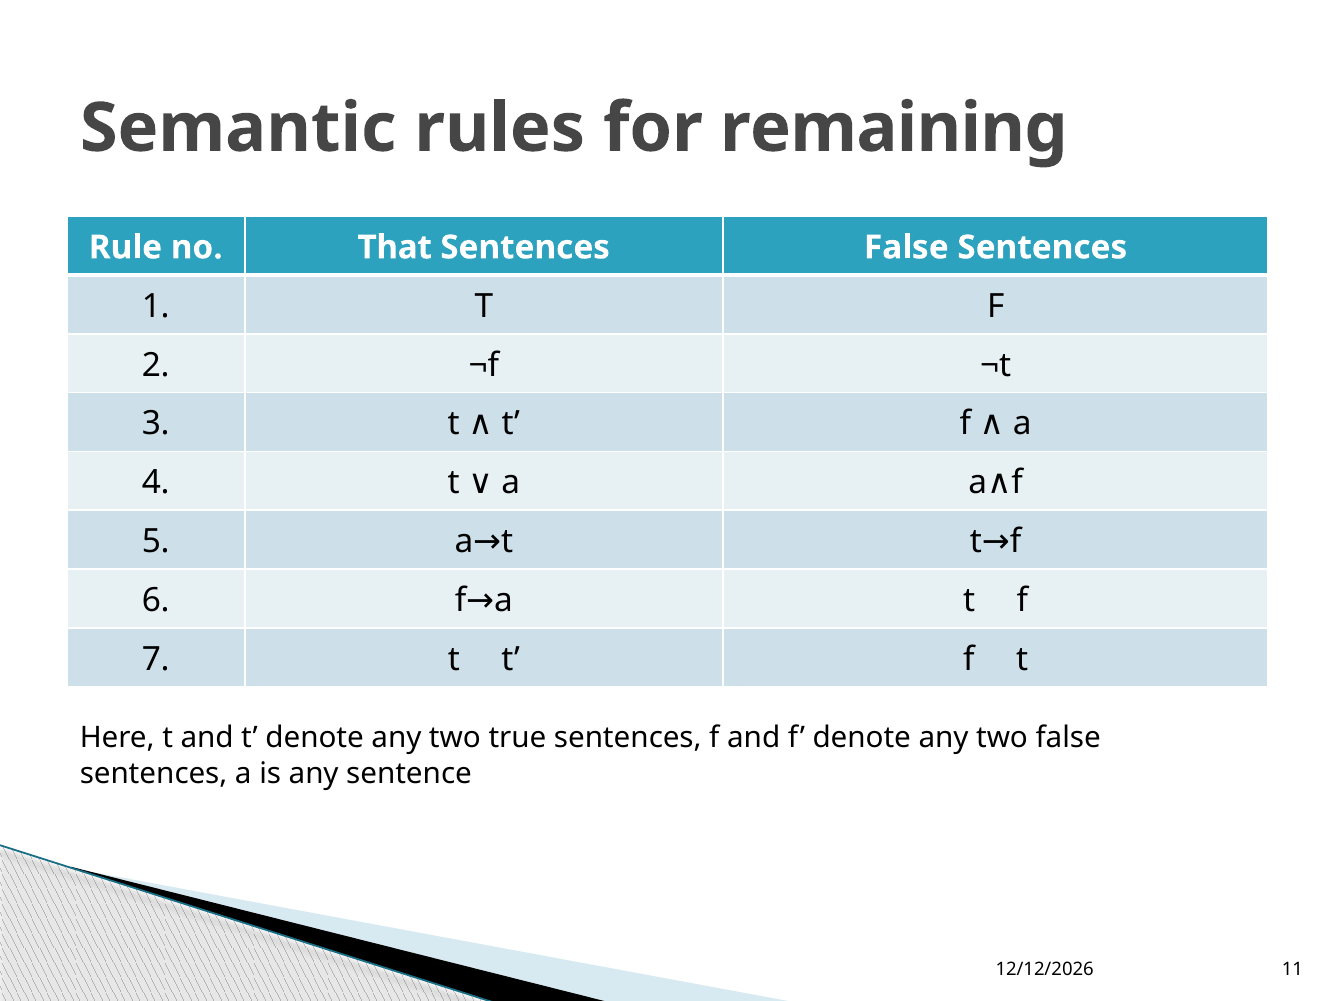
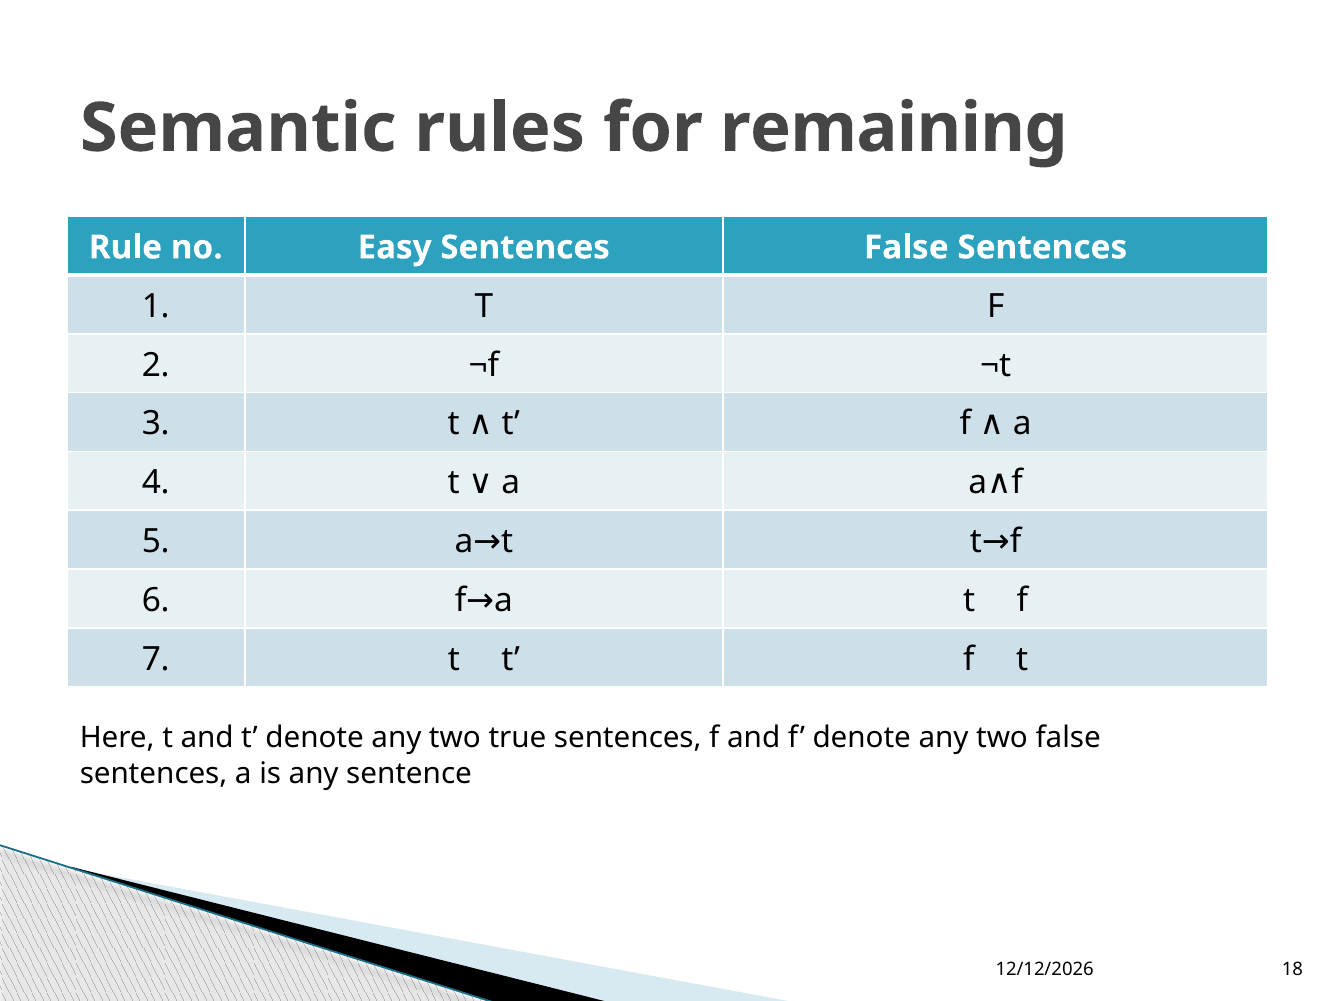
That: That -> Easy
11: 11 -> 18
